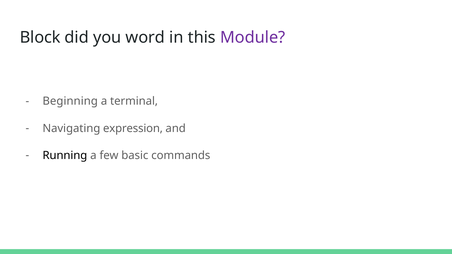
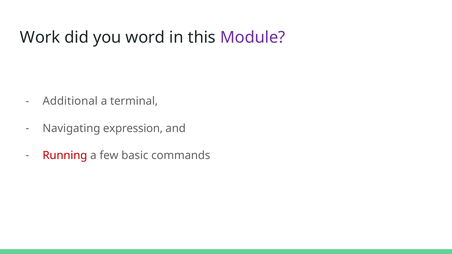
Block: Block -> Work
Beginning: Beginning -> Additional
Running colour: black -> red
